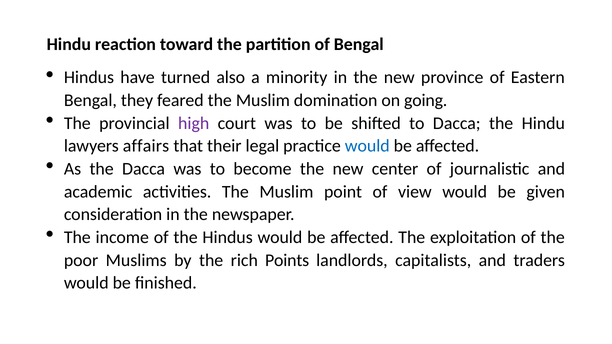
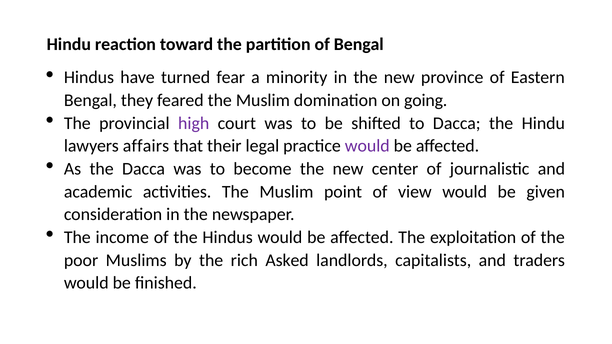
also: also -> fear
would at (367, 146) colour: blue -> purple
Points: Points -> Asked
